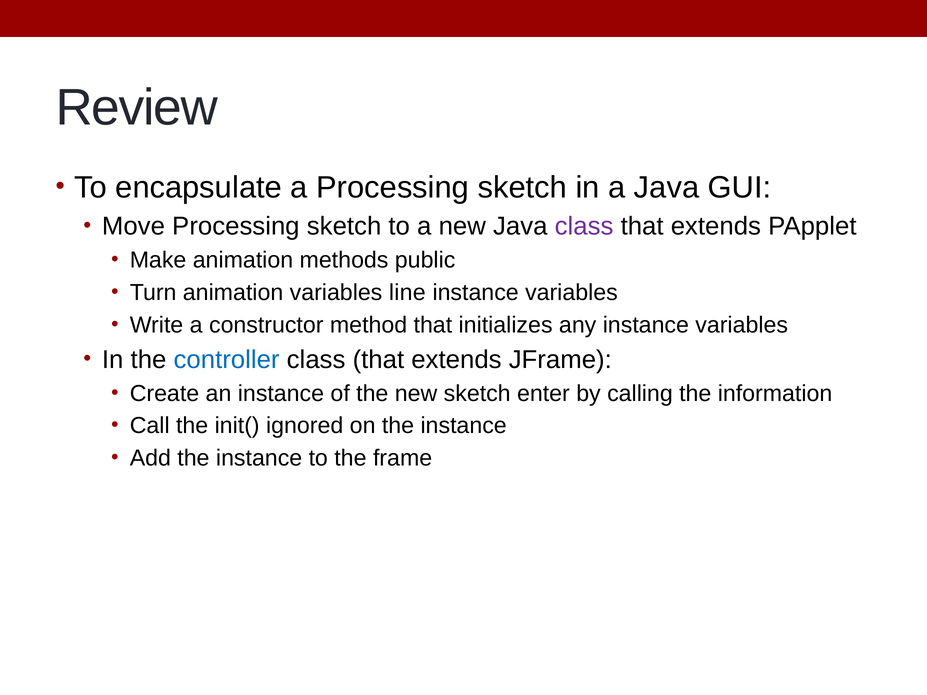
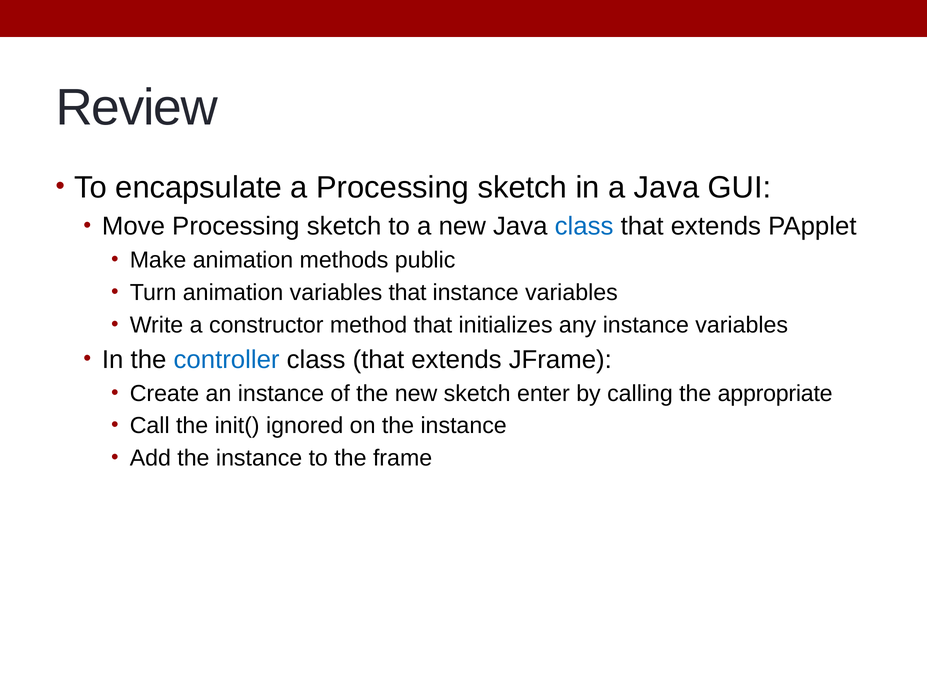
class at (584, 226) colour: purple -> blue
variables line: line -> that
information: information -> appropriate
